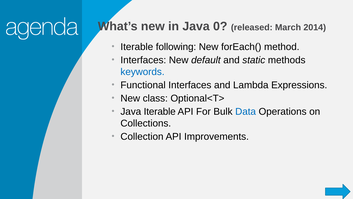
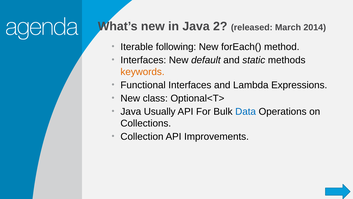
0: 0 -> 2
keywords colour: blue -> orange
Java Iterable: Iterable -> Usually
